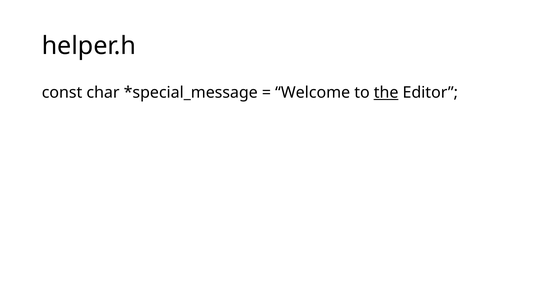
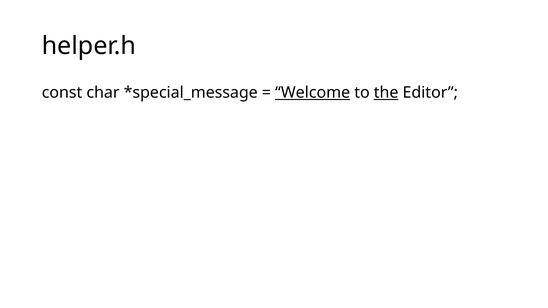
Welcome underline: none -> present
